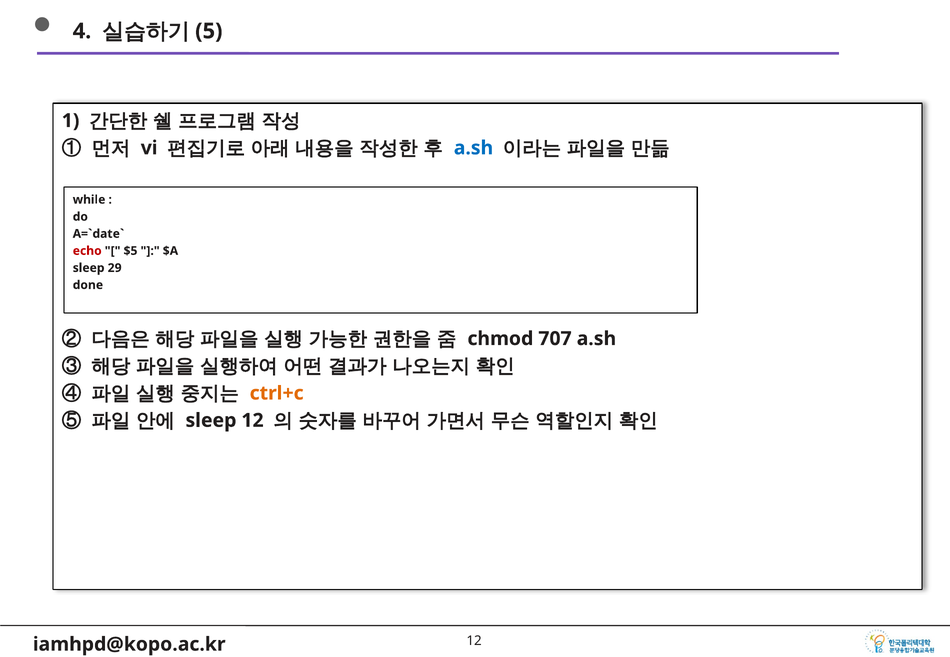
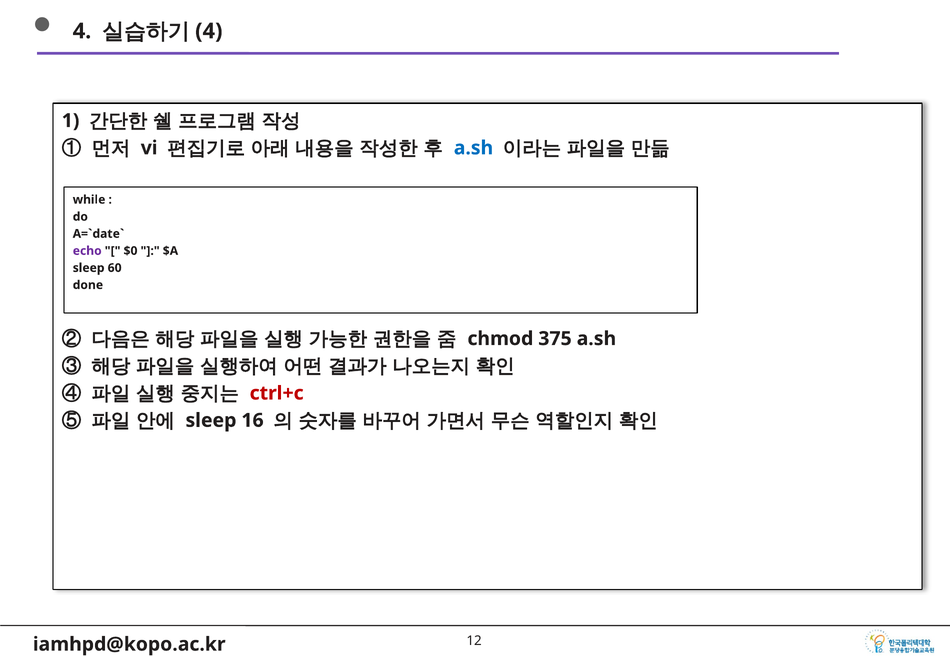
5 at (209, 31): 5 -> 4
echo colour: red -> purple
$5: $5 -> $0
29: 29 -> 60
707: 707 -> 375
ctrl+c colour: orange -> red
sleep 12: 12 -> 16
